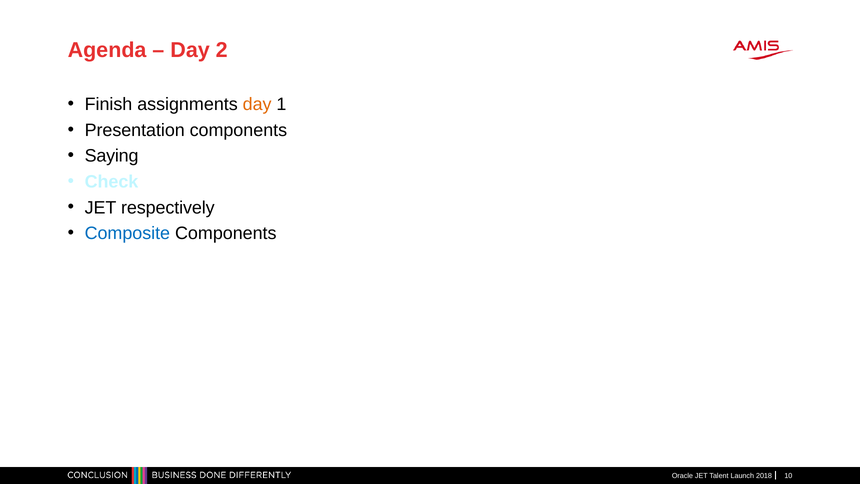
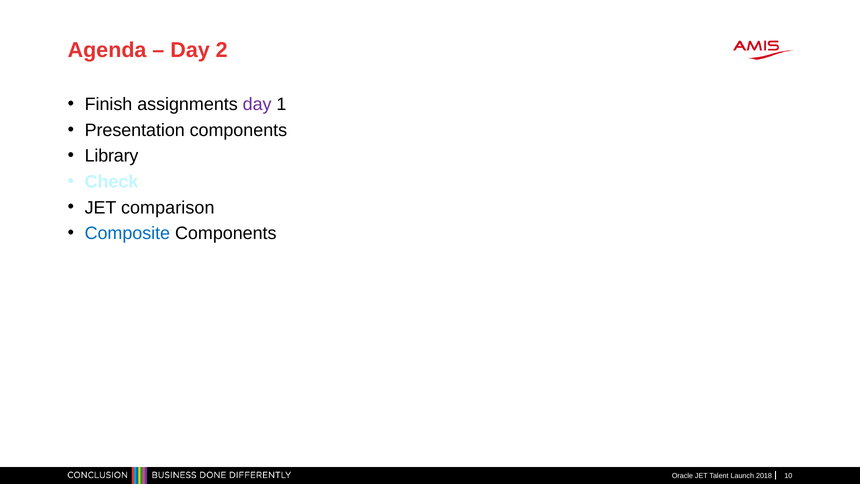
day at (257, 104) colour: orange -> purple
Saying: Saying -> Library
respectively: respectively -> comparison
